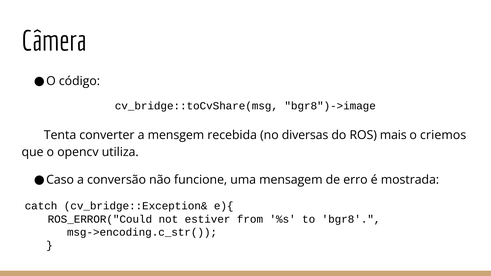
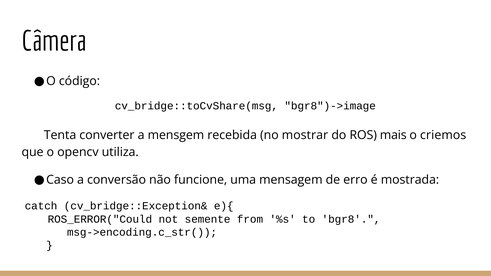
diversas: diversas -> mostrar
estiver: estiver -> semente
